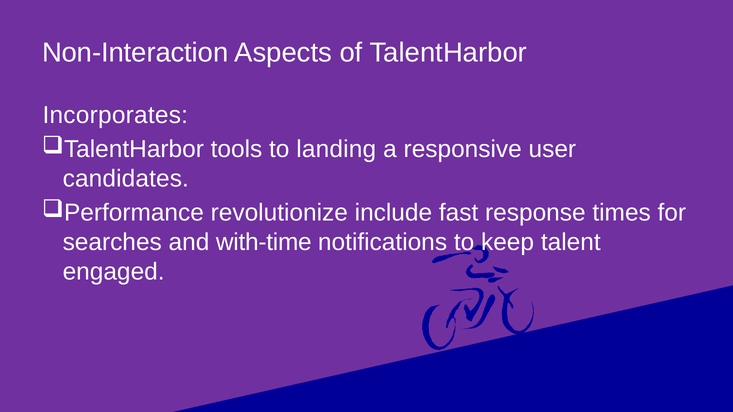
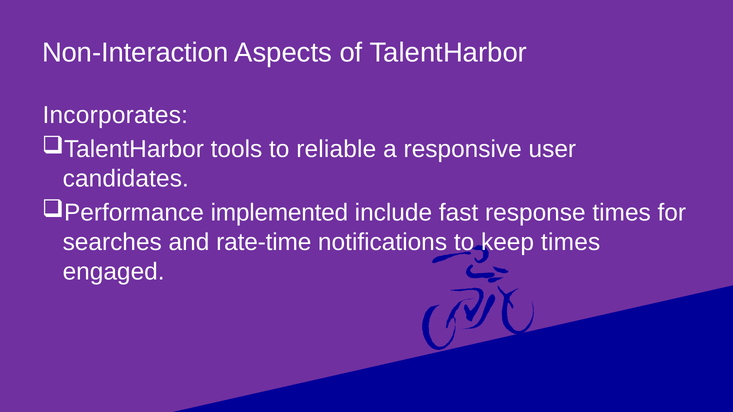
landing: landing -> reliable
revolutionize: revolutionize -> implemented
with-time: with-time -> rate-time
keep talent: talent -> times
